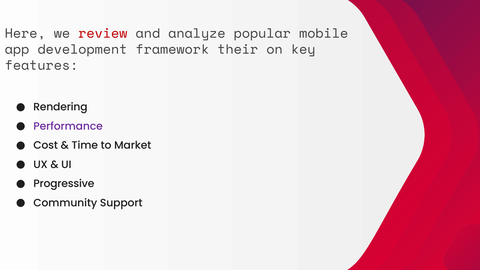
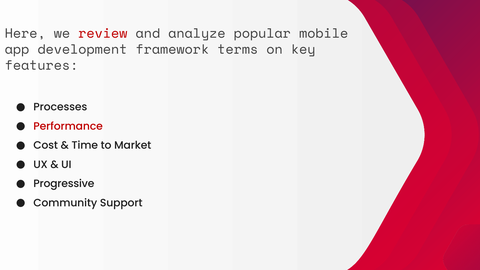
their: their -> terms
Rendering: Rendering -> Processes
Performance colour: purple -> red
